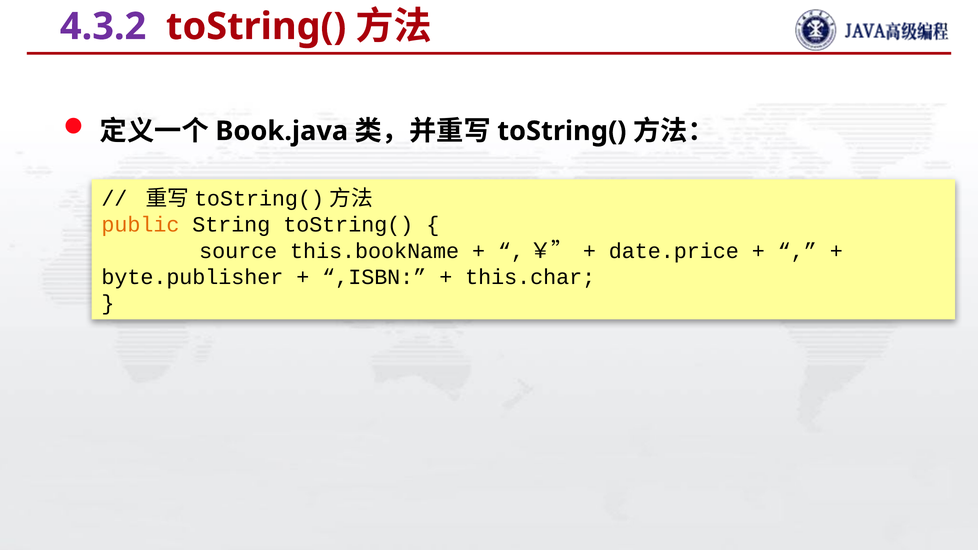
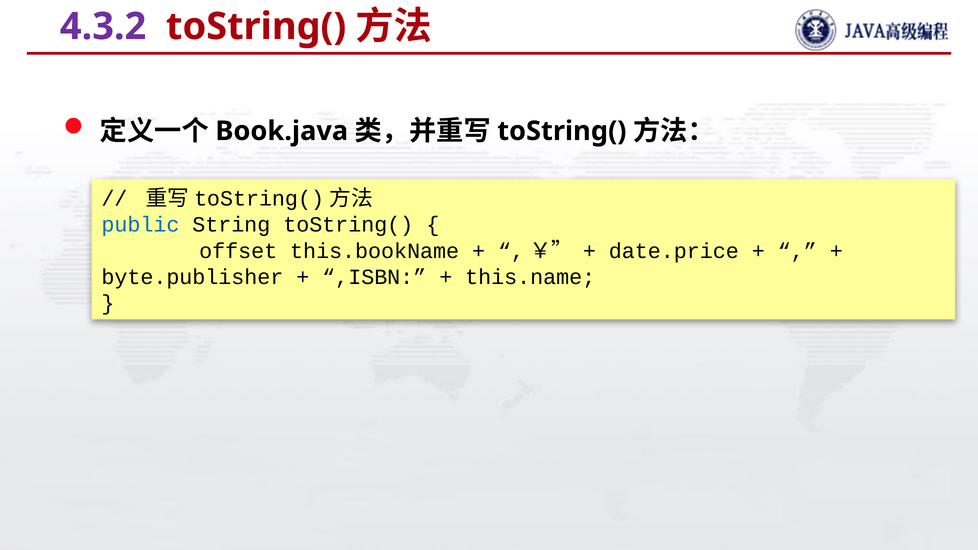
public colour: orange -> blue
source: source -> offset
this.char: this.char -> this.name
